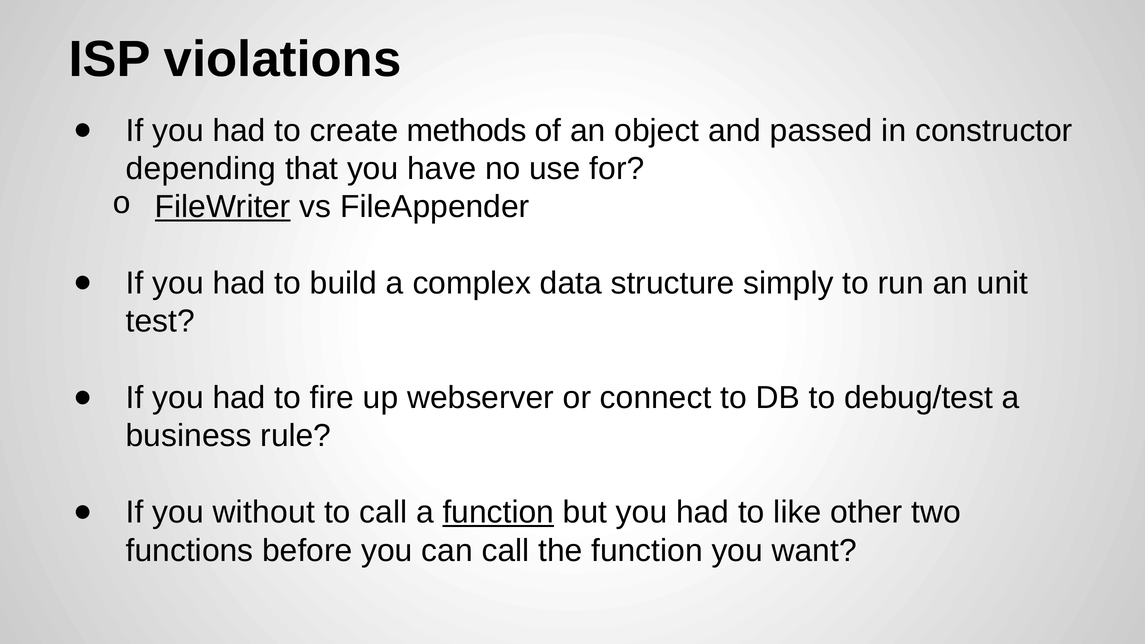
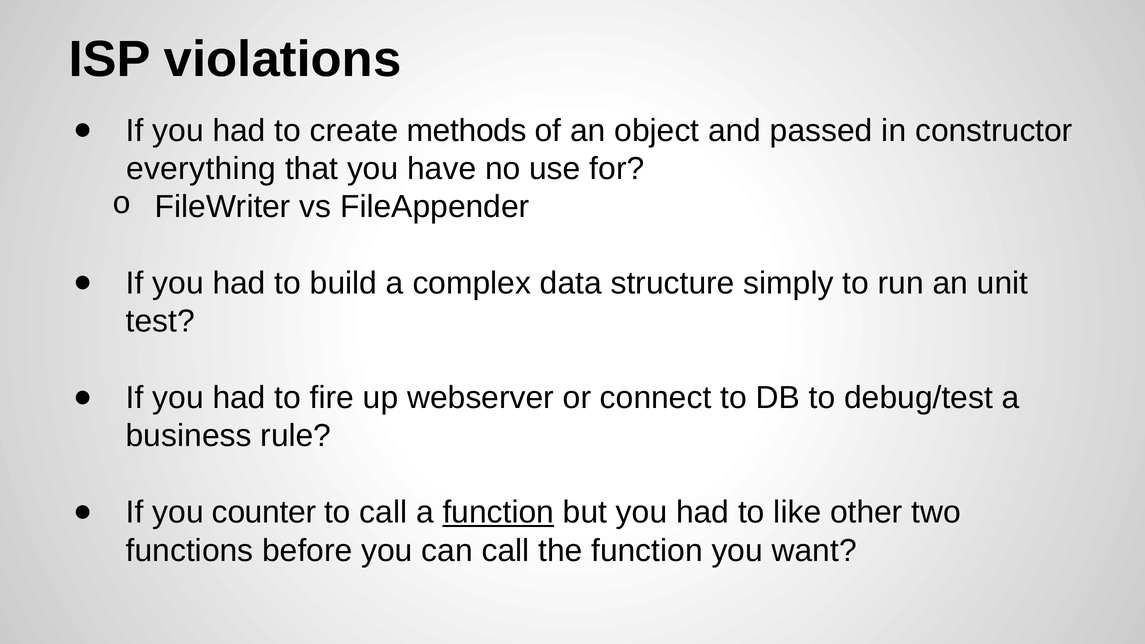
depending: depending -> everything
FileWriter underline: present -> none
without: without -> counter
